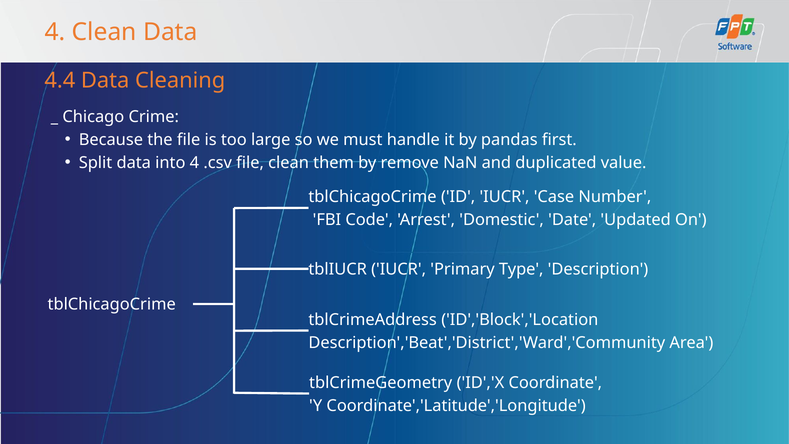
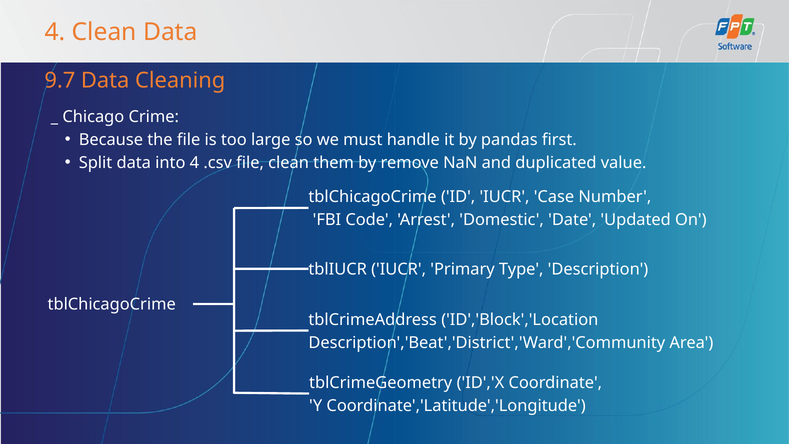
4.4: 4.4 -> 9.7
